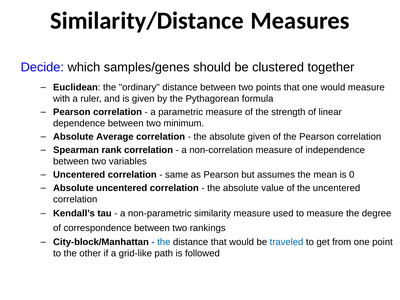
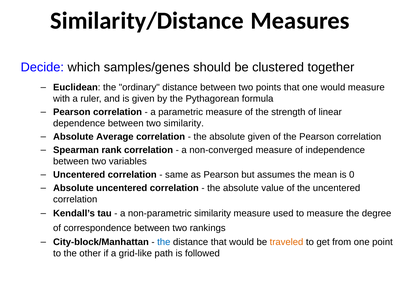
two minimum: minimum -> similarity
non-correlation: non-correlation -> non-converged
traveled colour: blue -> orange
